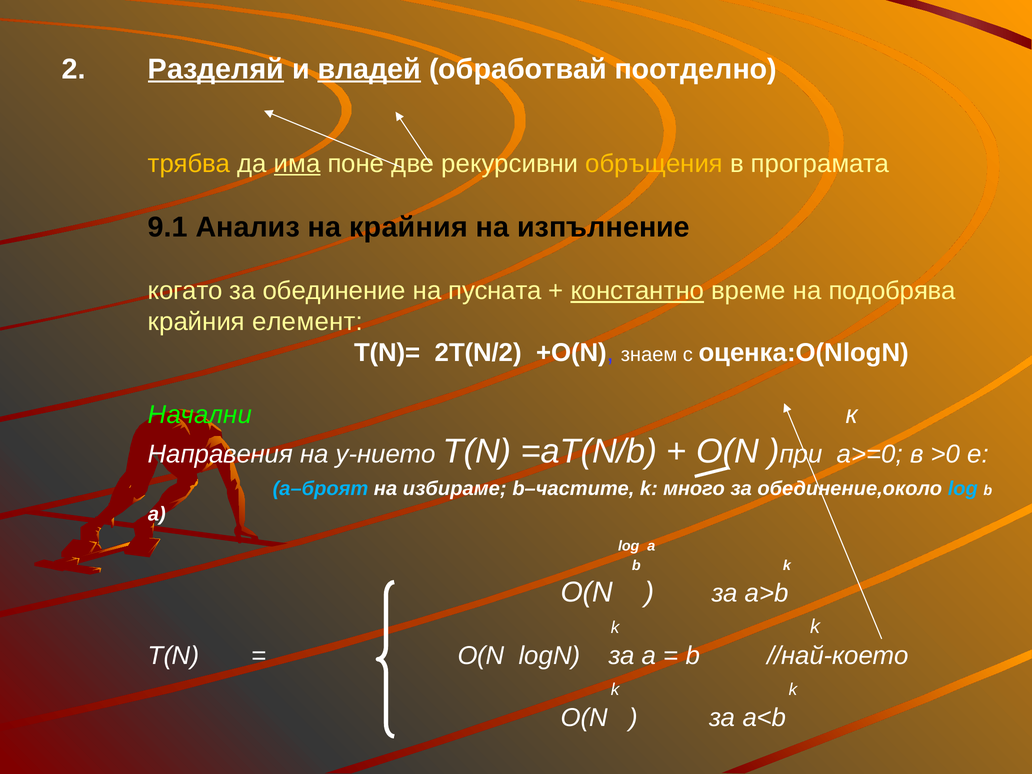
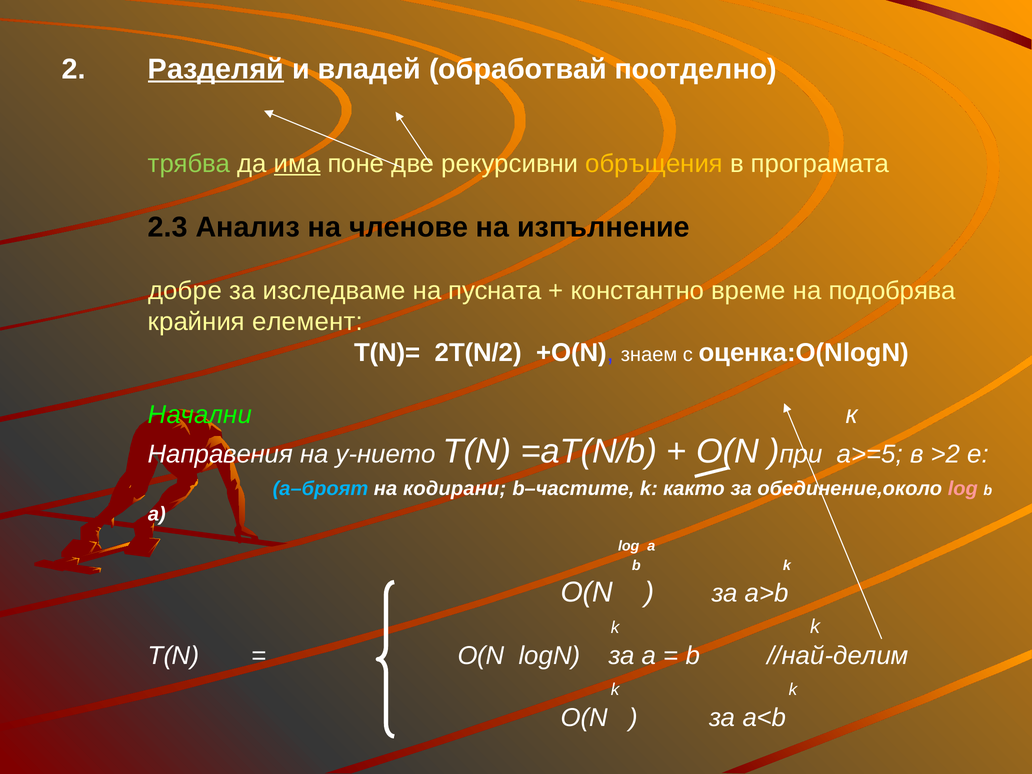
владей underline: present -> none
трябва colour: yellow -> light green
9.1: 9.1 -> 2.3
на крайния: крайния -> членове
когато: когато -> добре
обединение: обединение -> изследваме
константно underline: present -> none
а>=0: а>=0 -> а>=5
>0: >0 -> >2
избираме: избираме -> кодирани
много: много -> както
log at (963, 489) colour: light blue -> pink
//най-което: //най-което -> //най-делим
